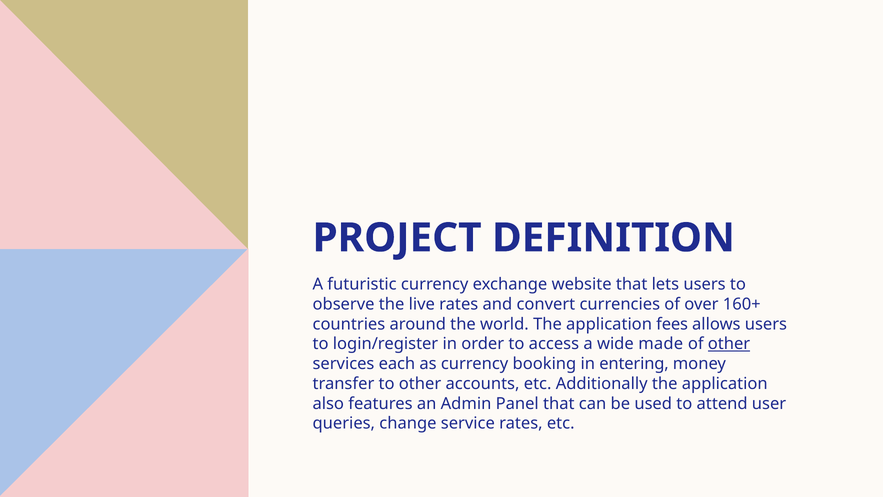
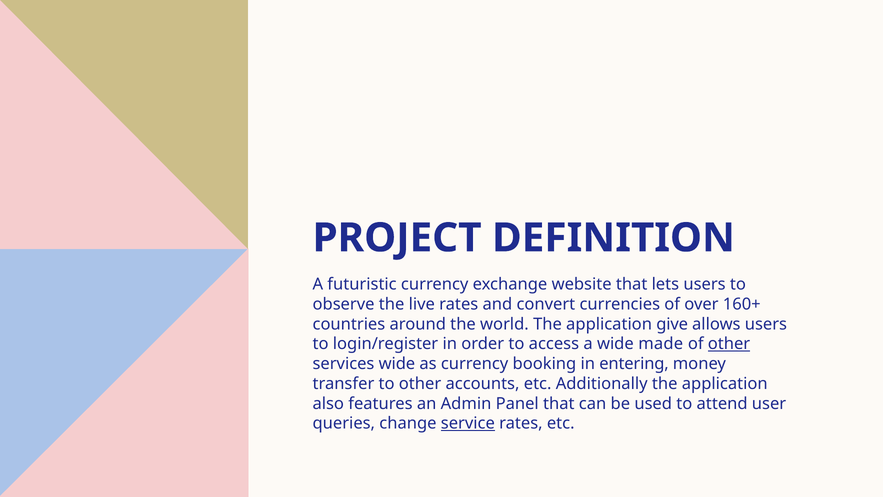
fees: fees -> give
services each: each -> wide
service underline: none -> present
